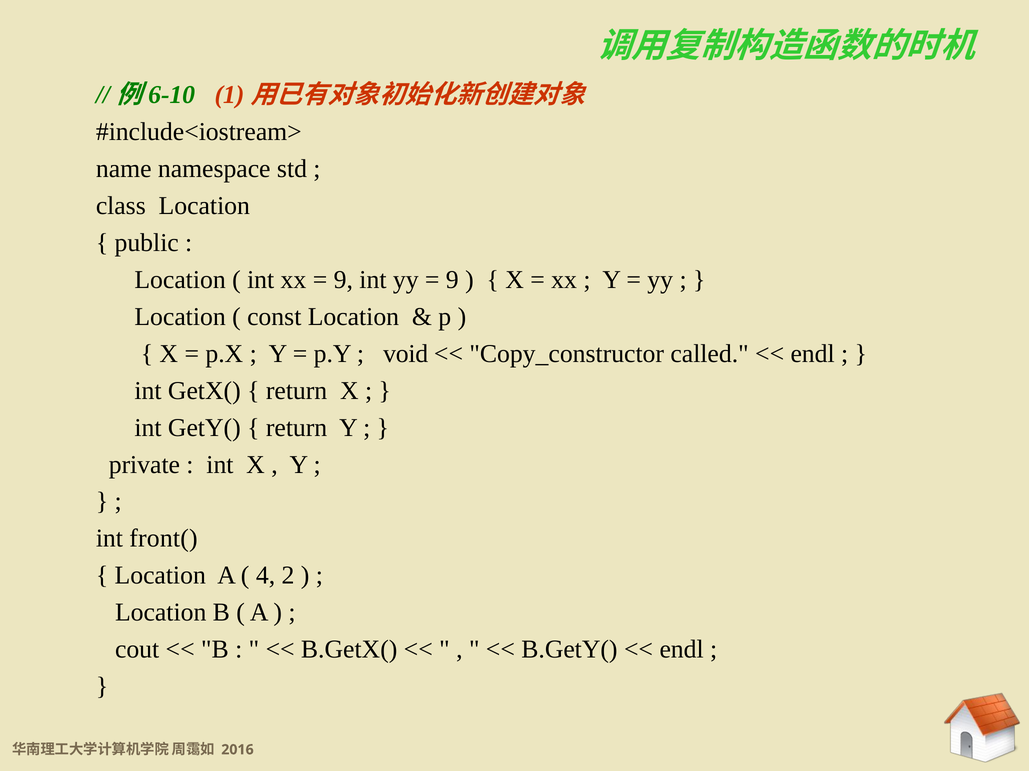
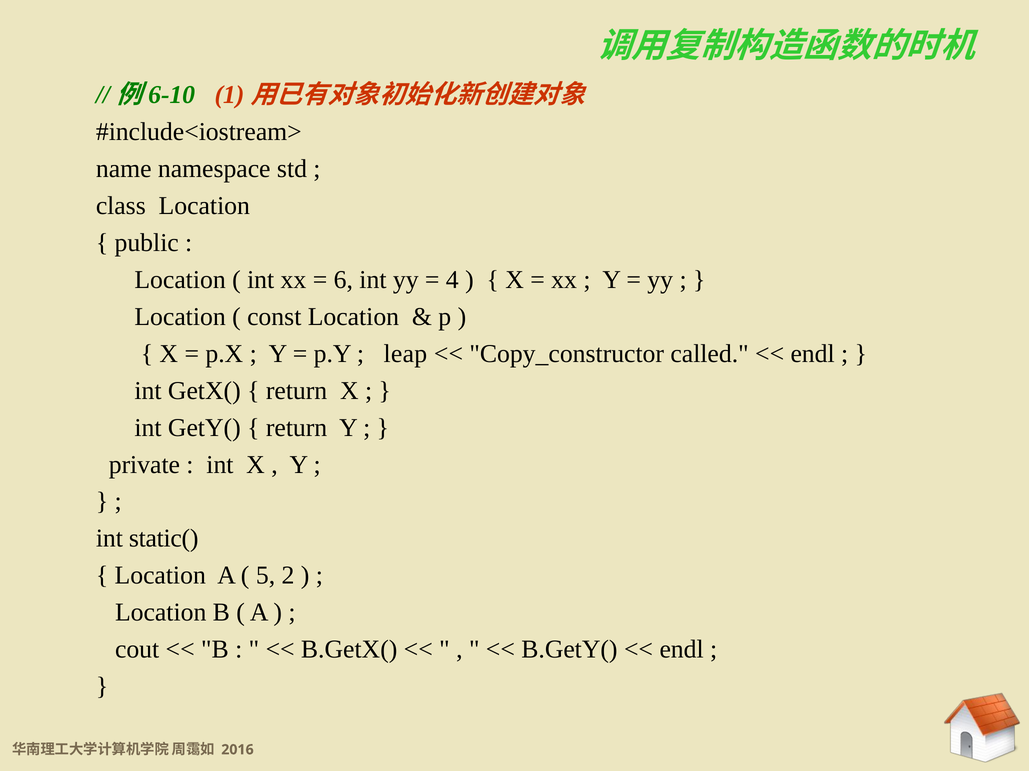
9 at (343, 280): 9 -> 6
9 at (452, 280): 9 -> 4
void: void -> leap
front(: front( -> static(
4: 4 -> 5
